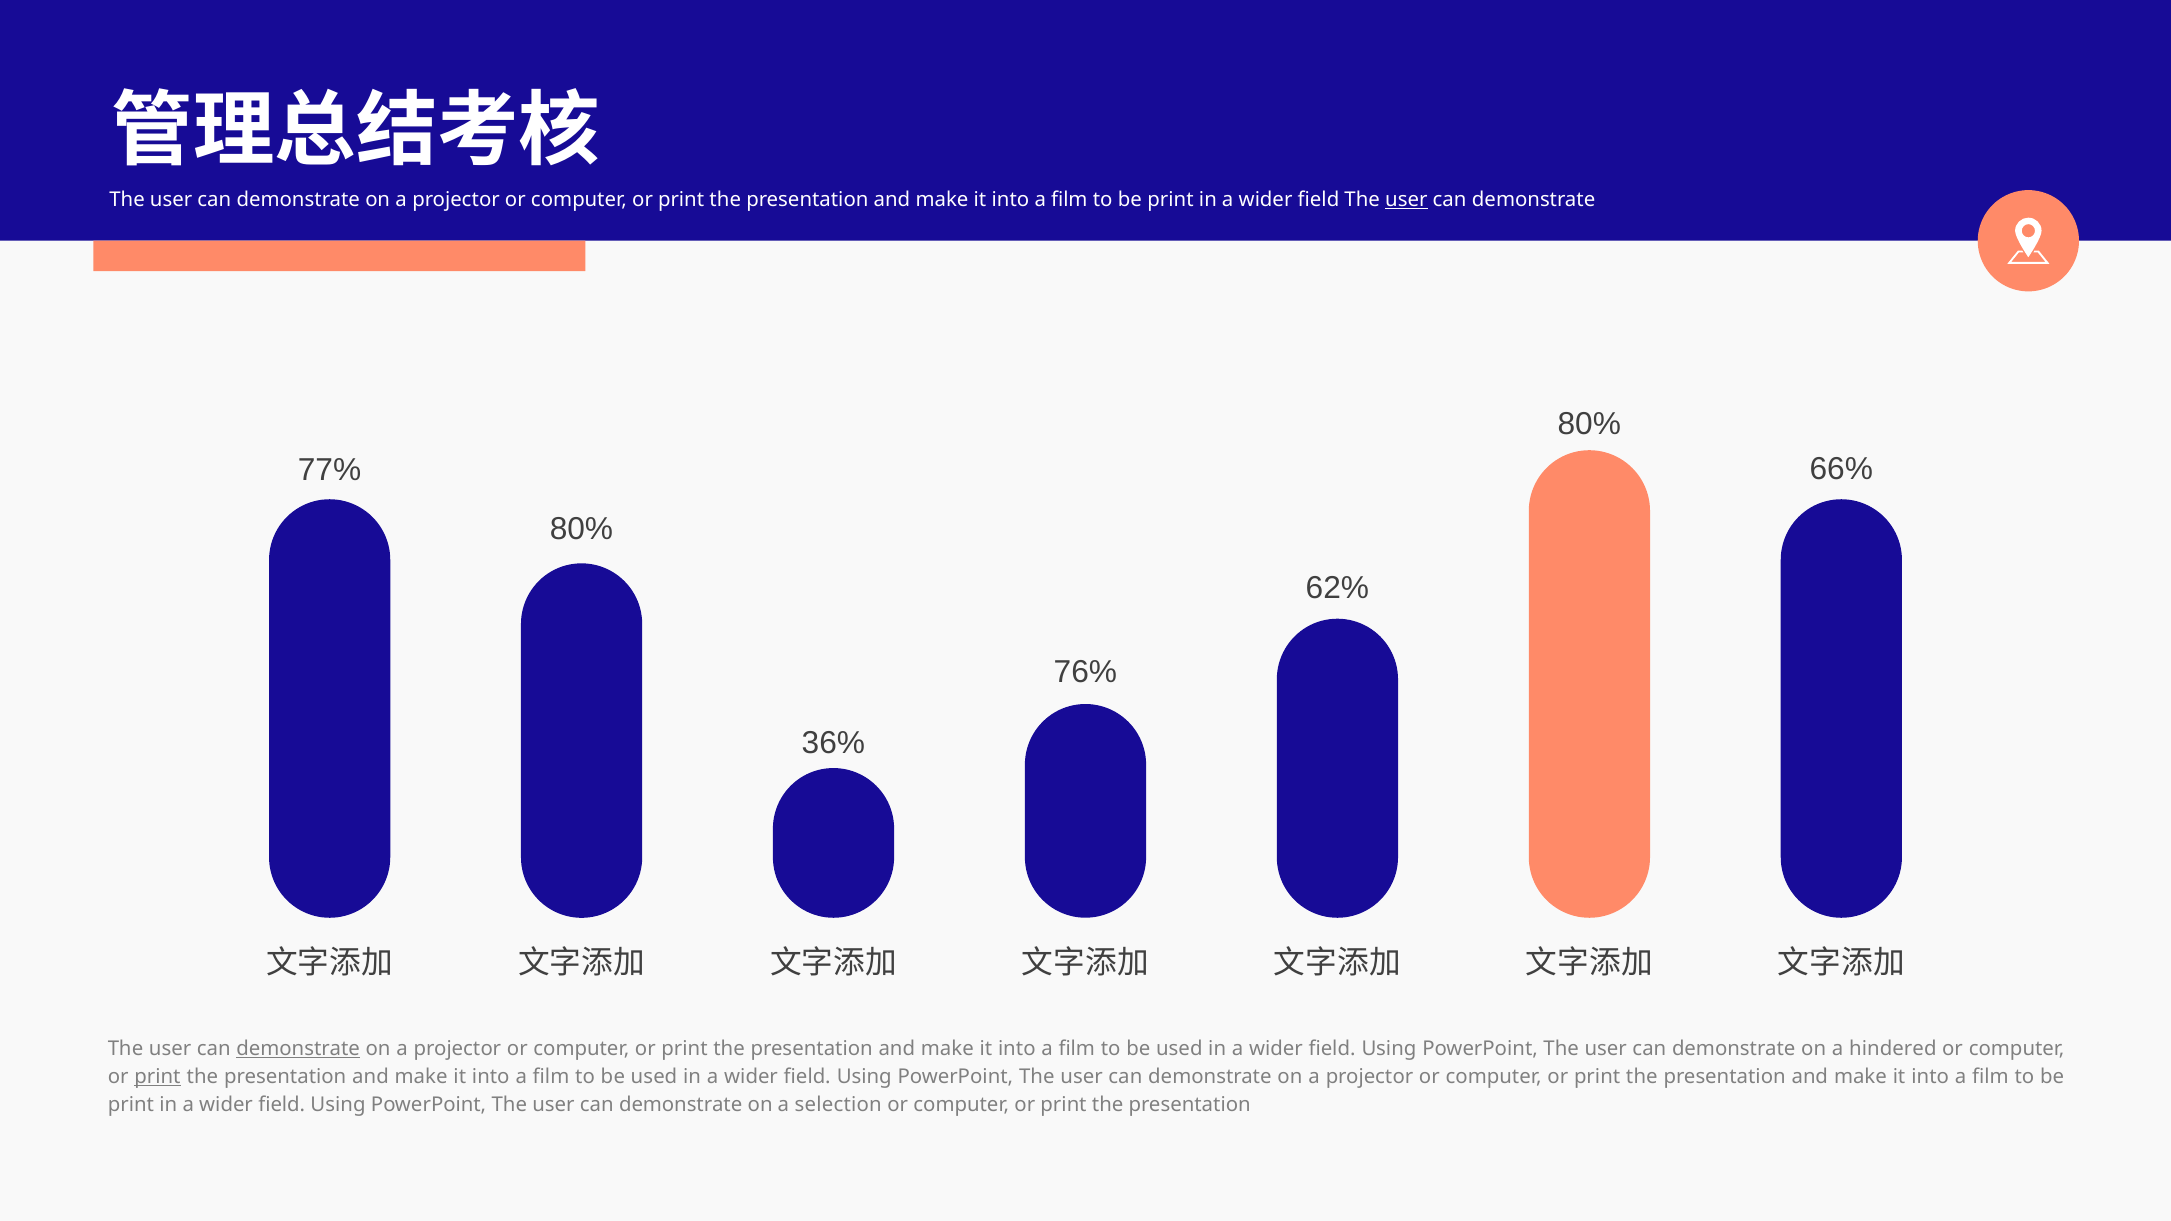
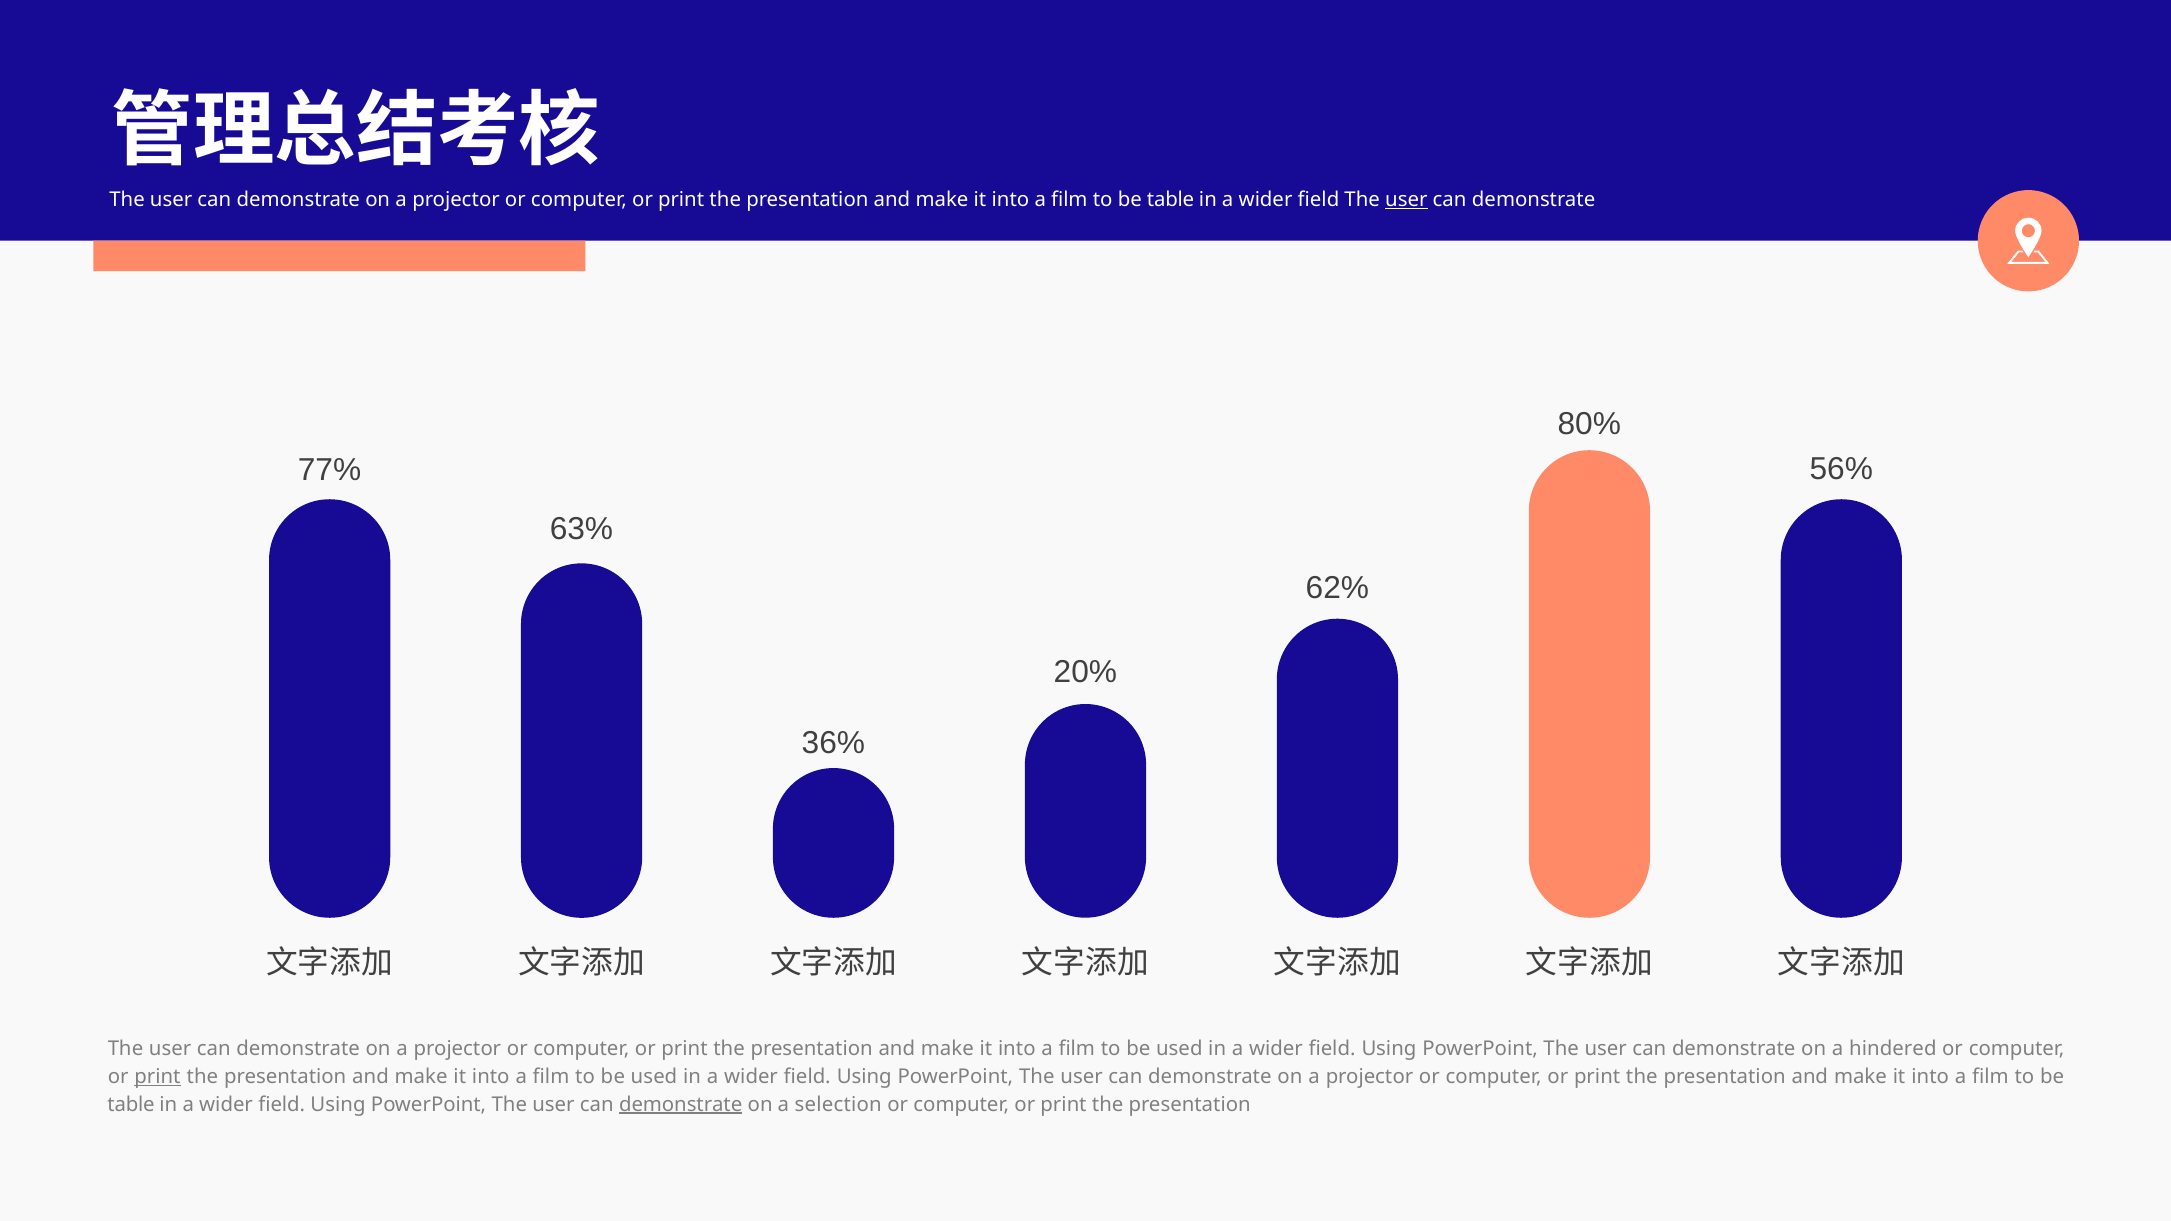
print at (1170, 200): print -> table
66%: 66% -> 56%
80% at (581, 529): 80% -> 63%
76%: 76% -> 20%
demonstrate at (298, 1049) underline: present -> none
print at (131, 1104): print -> table
demonstrate at (681, 1104) underline: none -> present
